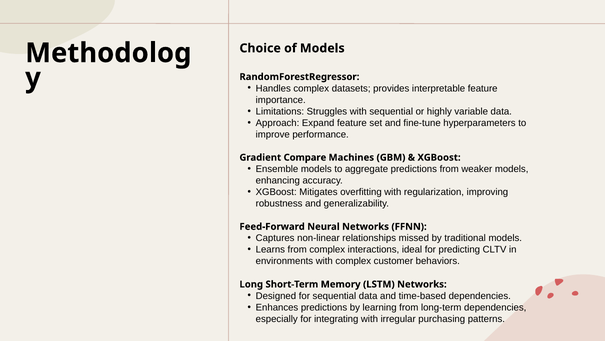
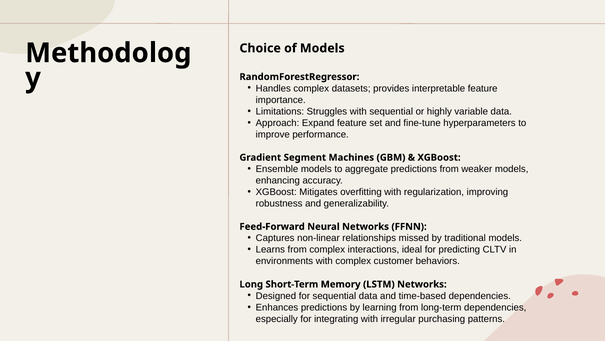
Compare: Compare -> Segment
